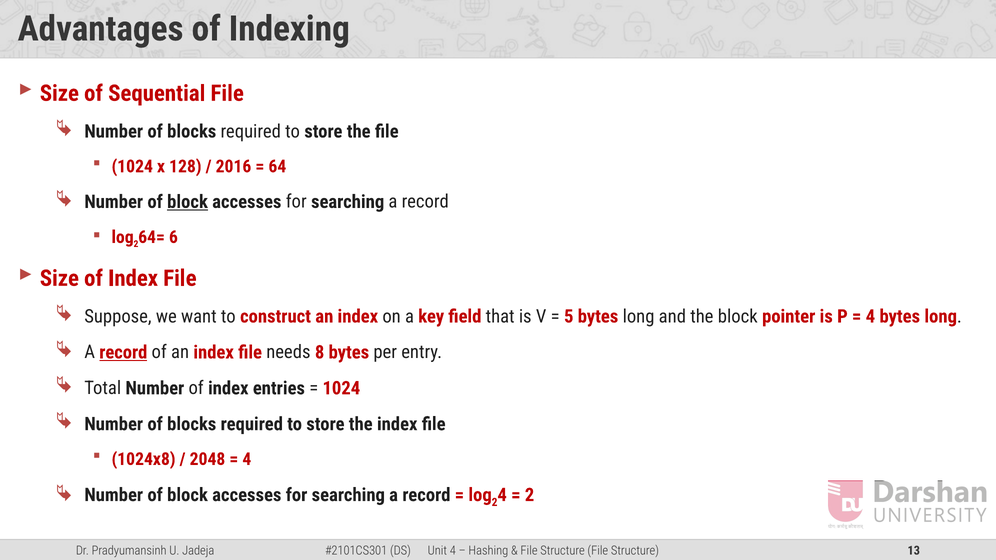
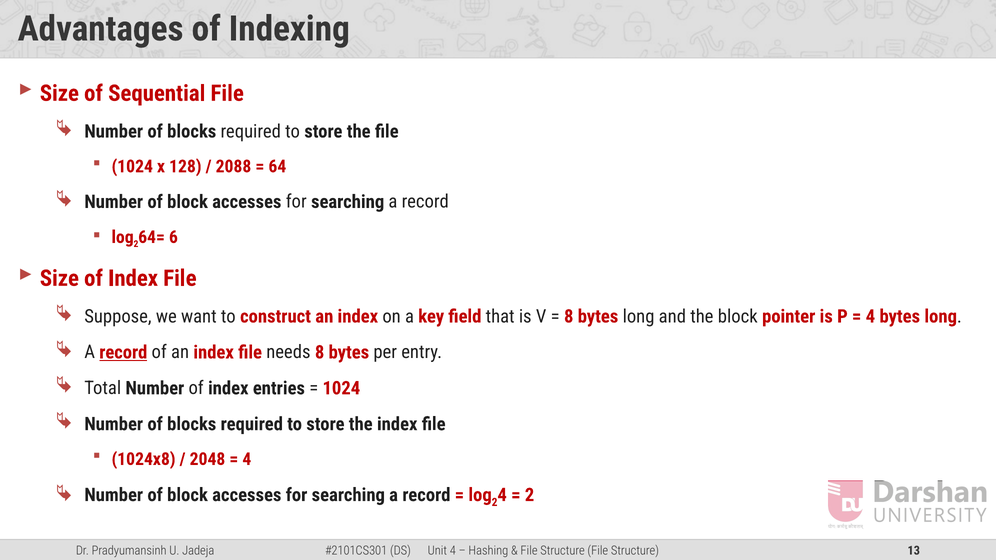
2016: 2016 -> 2088
block at (187, 202) underline: present -> none
5 at (569, 317): 5 -> 8
